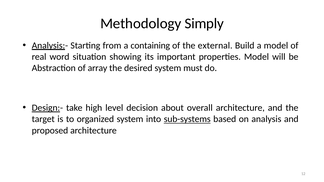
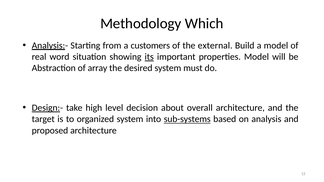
Simply: Simply -> Which
containing: containing -> customers
its underline: none -> present
